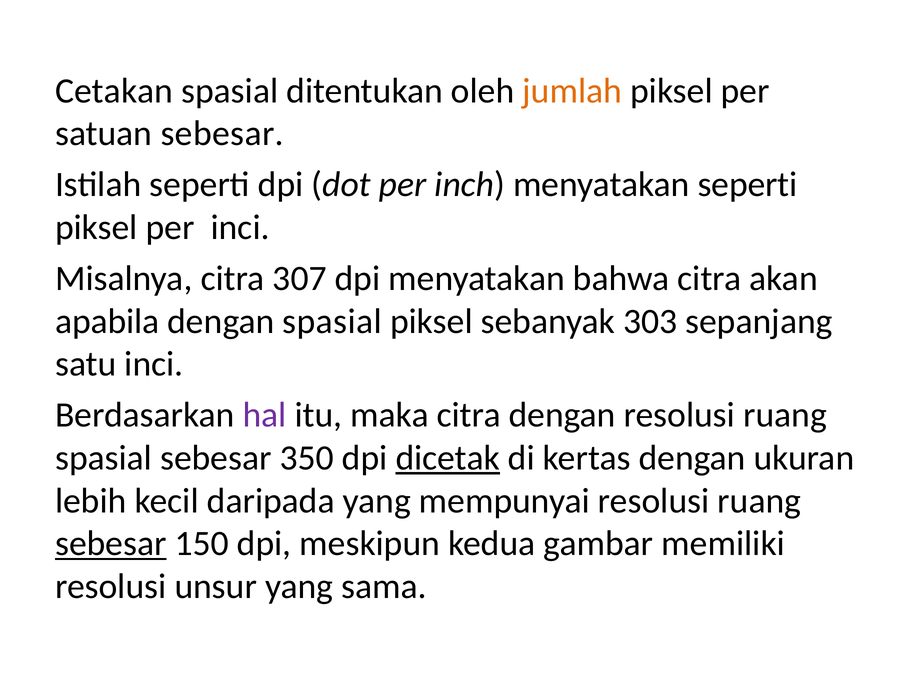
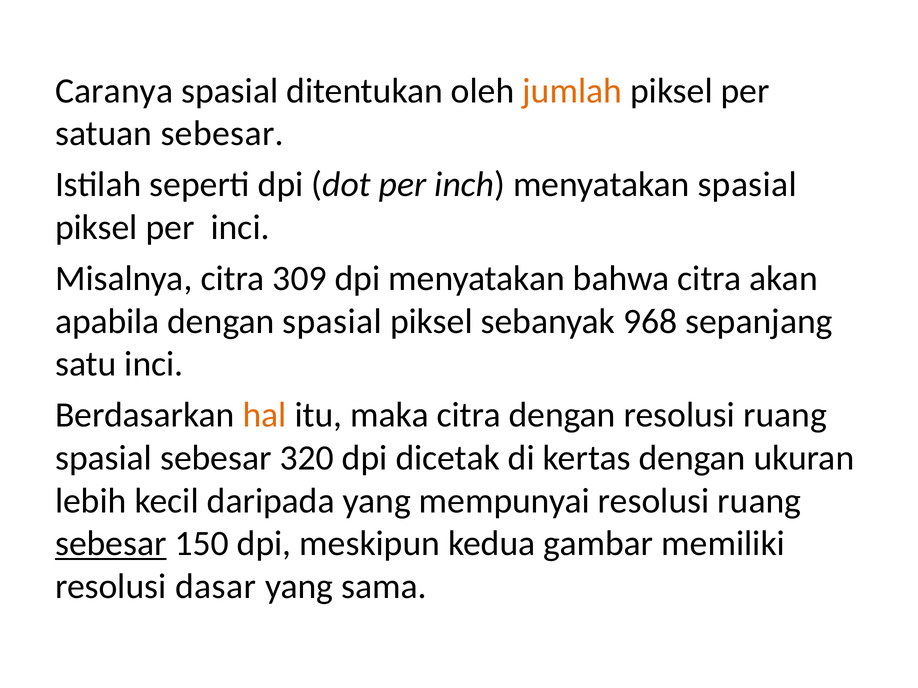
Cetakan: Cetakan -> Caranya
menyatakan seperti: seperti -> spasial
307: 307 -> 309
303: 303 -> 968
hal colour: purple -> orange
350: 350 -> 320
dicetak underline: present -> none
unsur: unsur -> dasar
